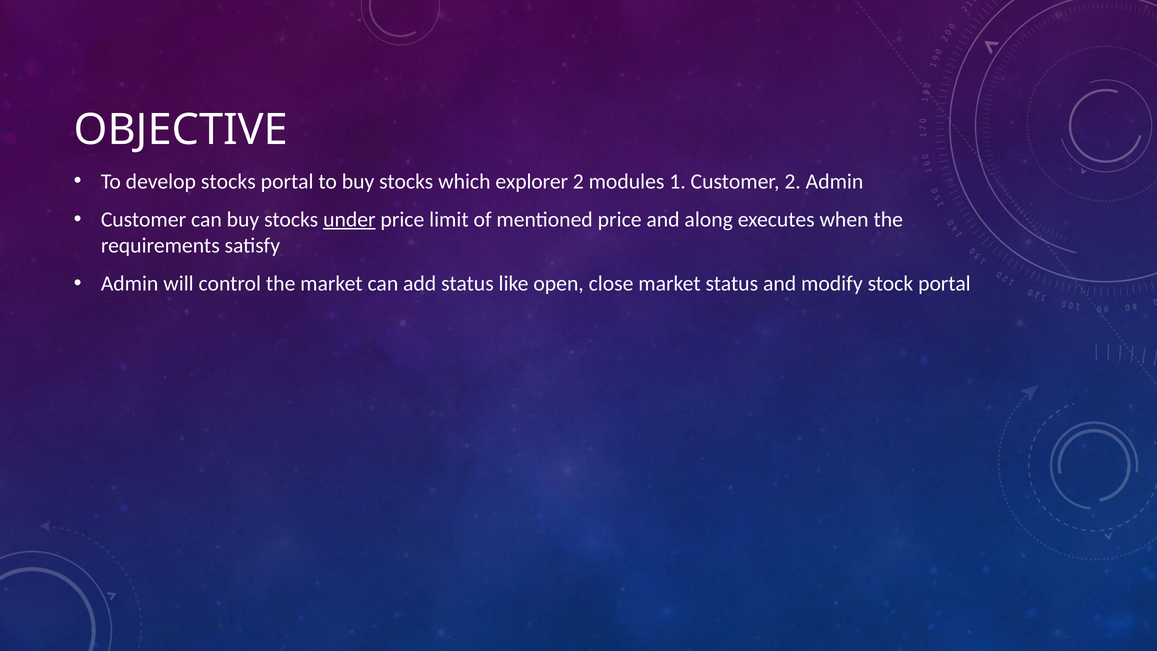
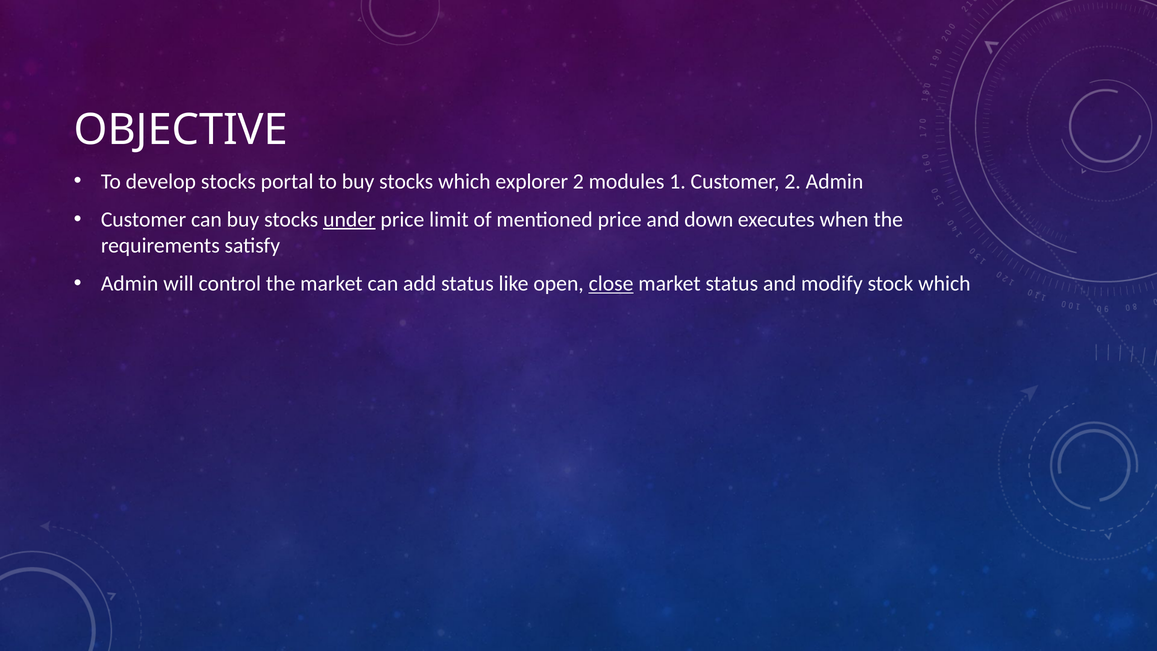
along: along -> down
close underline: none -> present
stock portal: portal -> which
